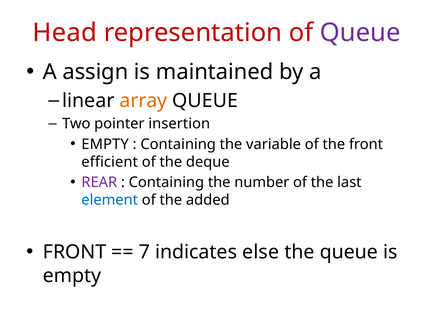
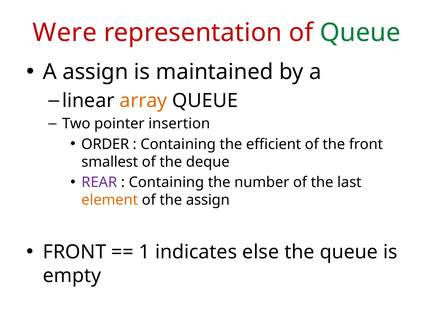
Head: Head -> Were
Queue at (360, 33) colour: purple -> green
EMPTY at (105, 144): EMPTY -> ORDER
variable: variable -> efficient
efficient: efficient -> smallest
element colour: blue -> orange
the added: added -> assign
7: 7 -> 1
